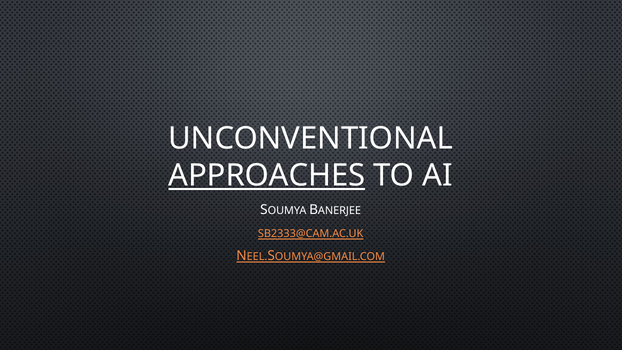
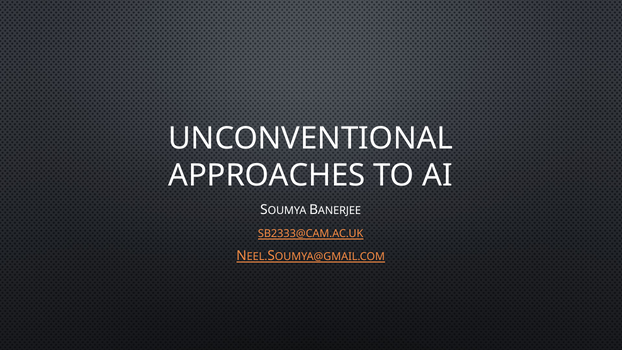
APPROACHES underline: present -> none
